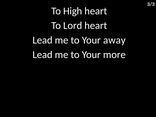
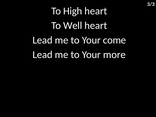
Lord: Lord -> Well
away: away -> come
